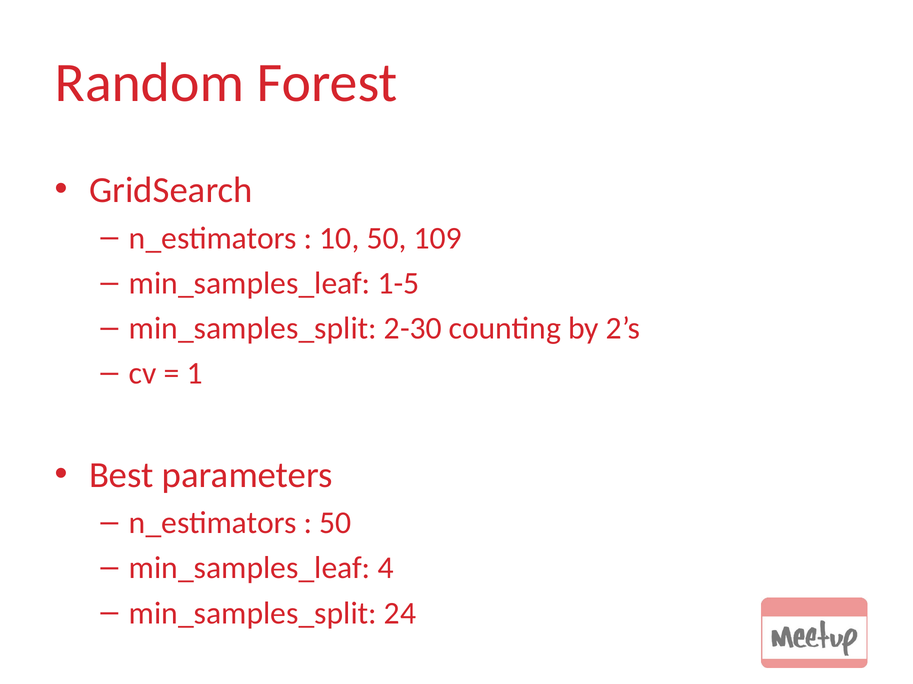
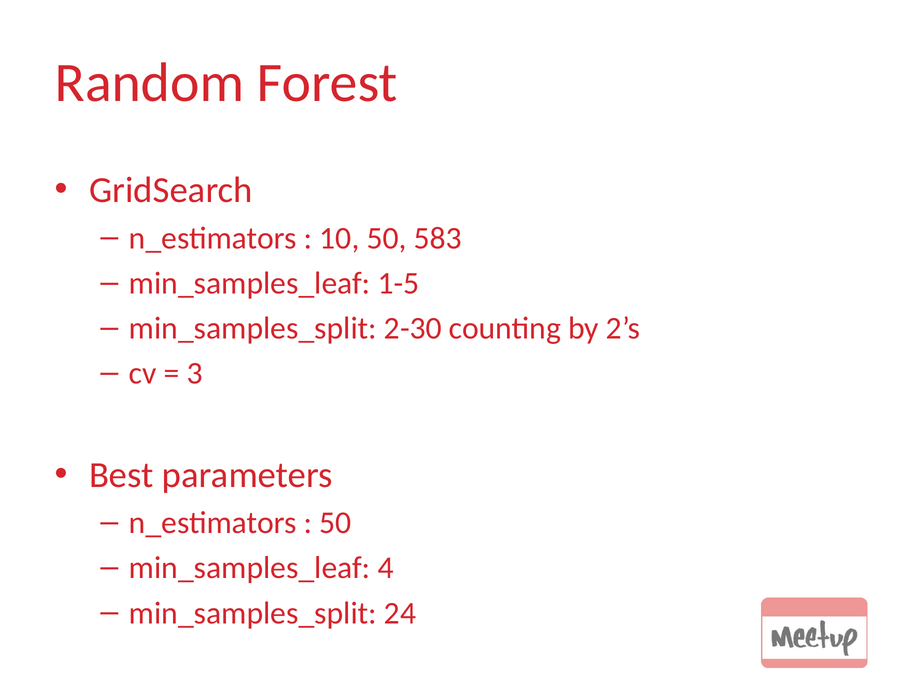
109: 109 -> 583
1: 1 -> 3
